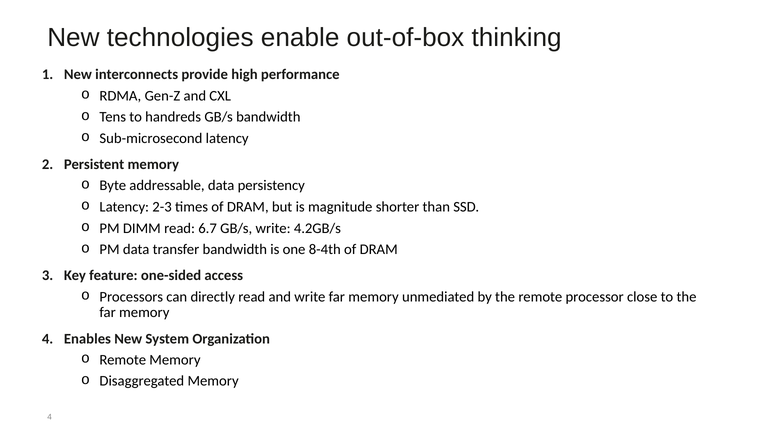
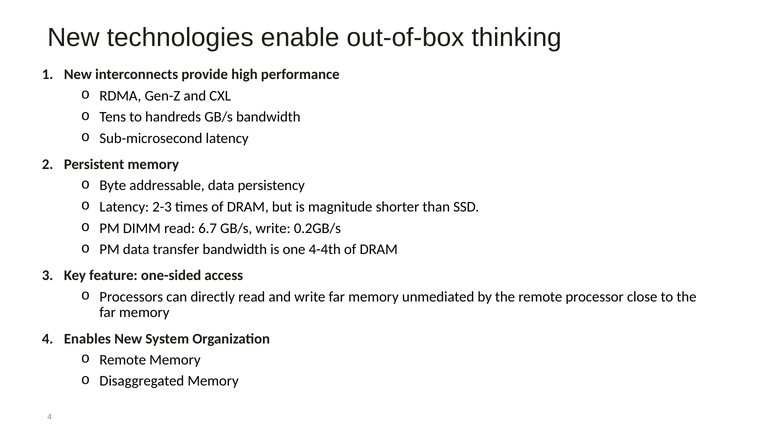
4.2GB/s: 4.2GB/s -> 0.2GB/s
8-4th: 8-4th -> 4-4th
